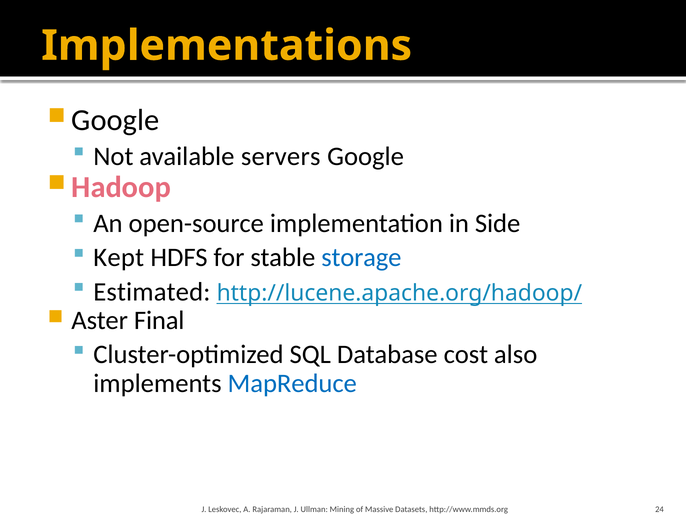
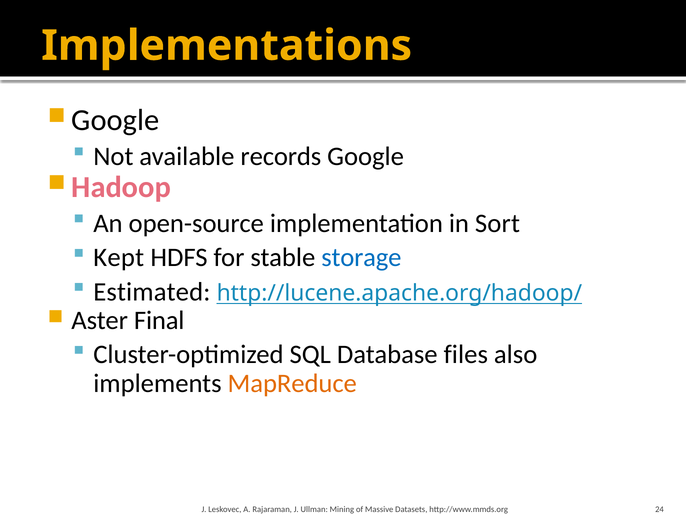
servers: servers -> records
Side: Side -> Sort
cost: cost -> files
MapReduce colour: blue -> orange
